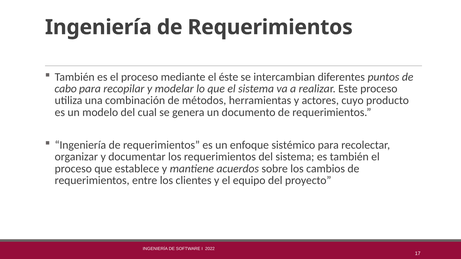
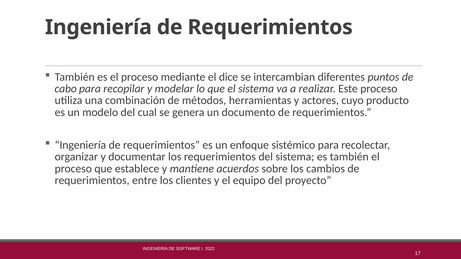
éste: éste -> dice
